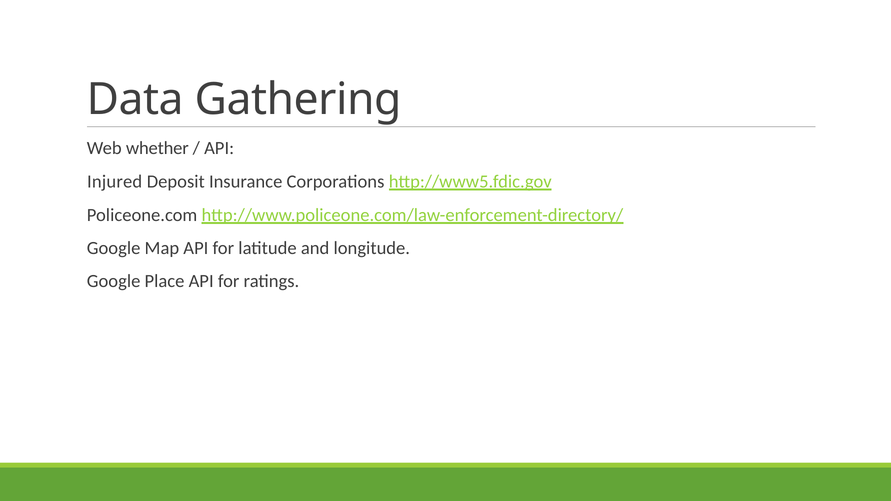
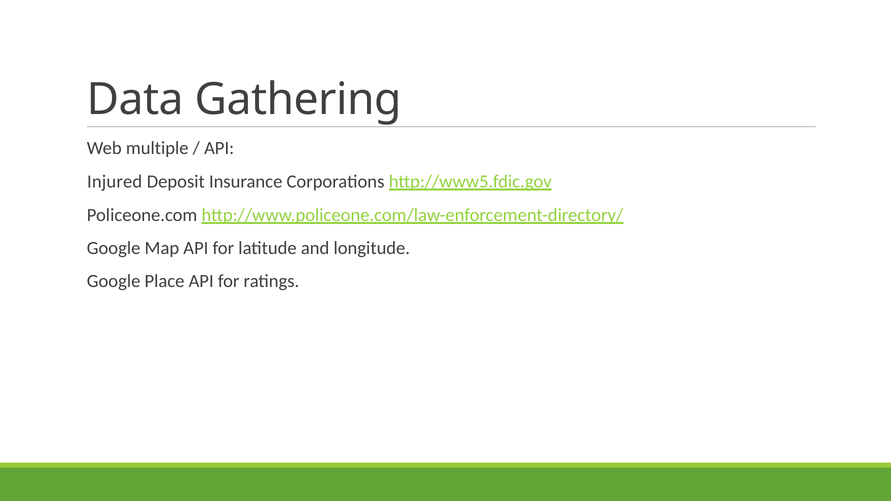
whether: whether -> multiple
